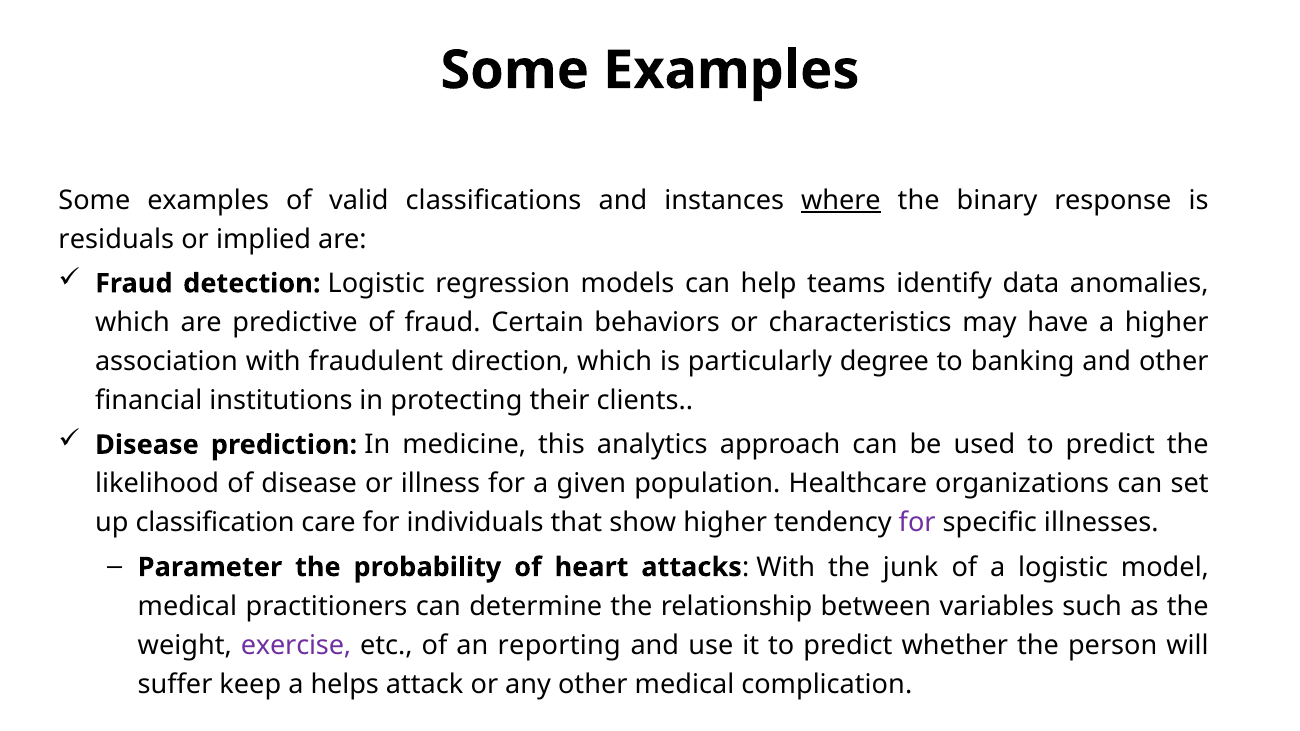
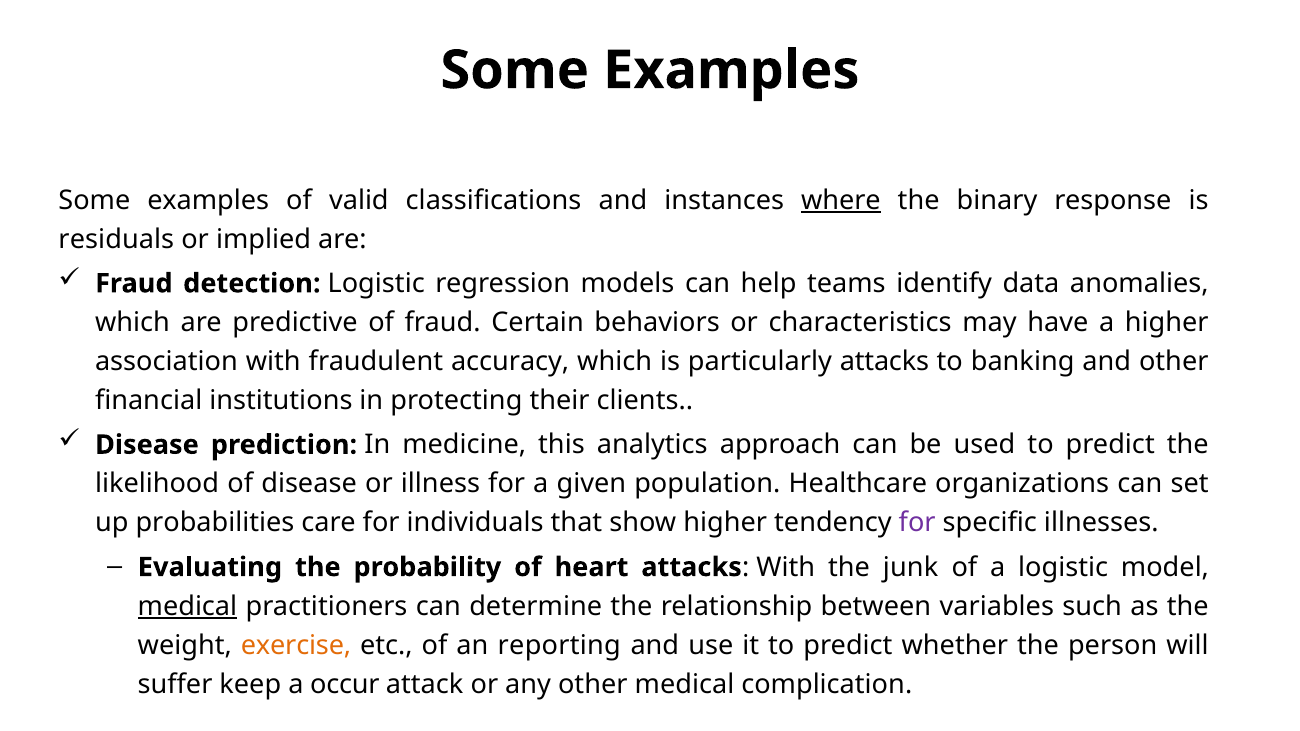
direction: direction -> accuracy
particularly degree: degree -> attacks
classification: classification -> probabilities
Parameter: Parameter -> Evaluating
medical at (187, 606) underline: none -> present
exercise colour: purple -> orange
helps: helps -> occur
